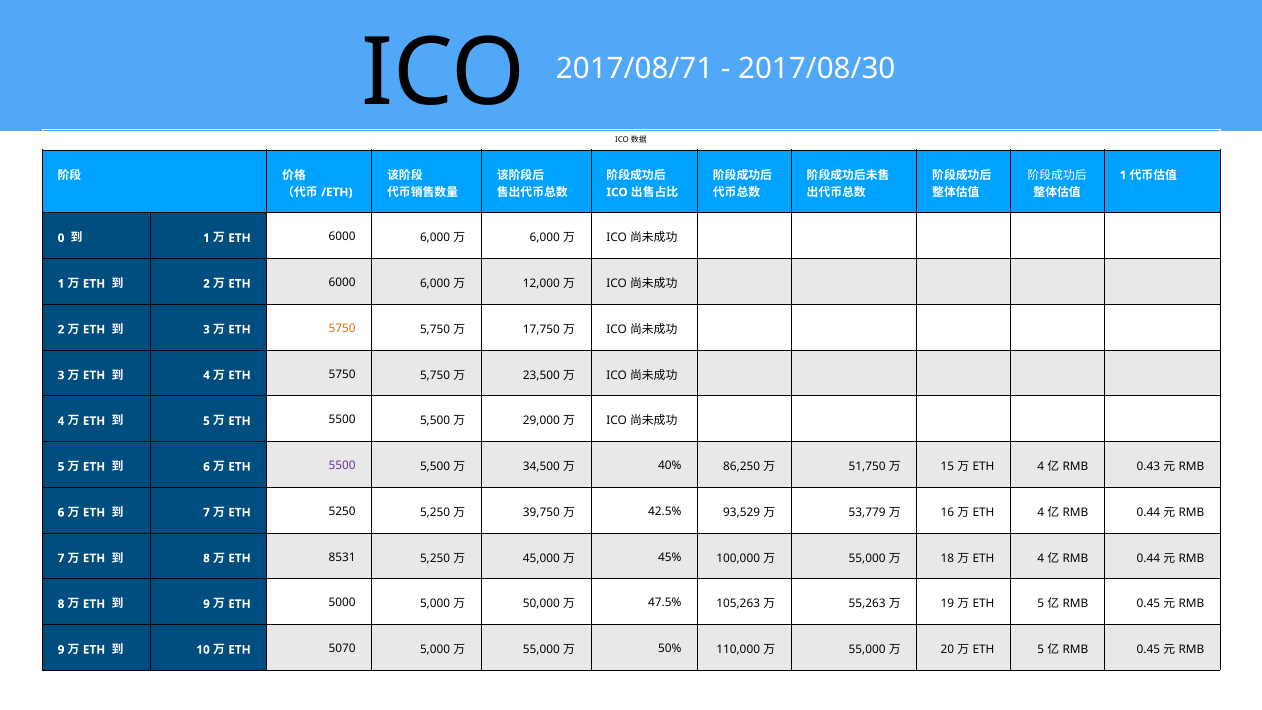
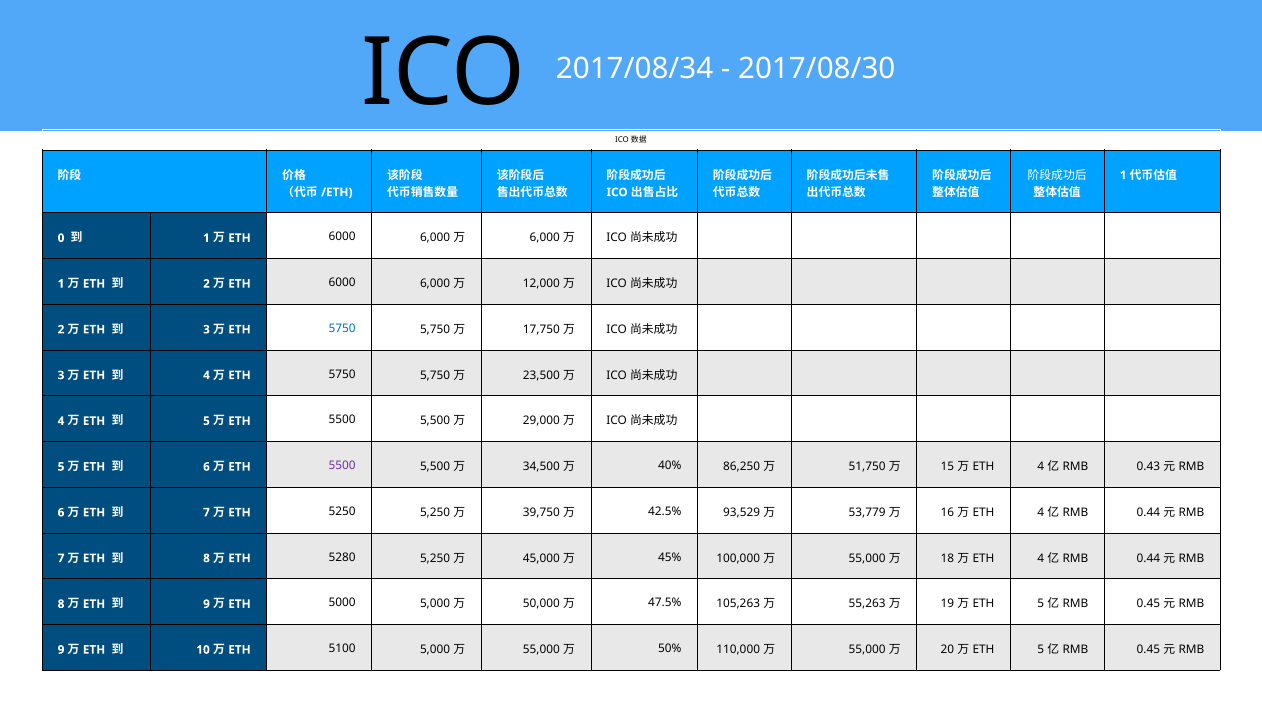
2017/08/71: 2017/08/71 -> 2017/08/34
5750 at (342, 328) colour: orange -> blue
8531: 8531 -> 5280
5070: 5070 -> 5100
